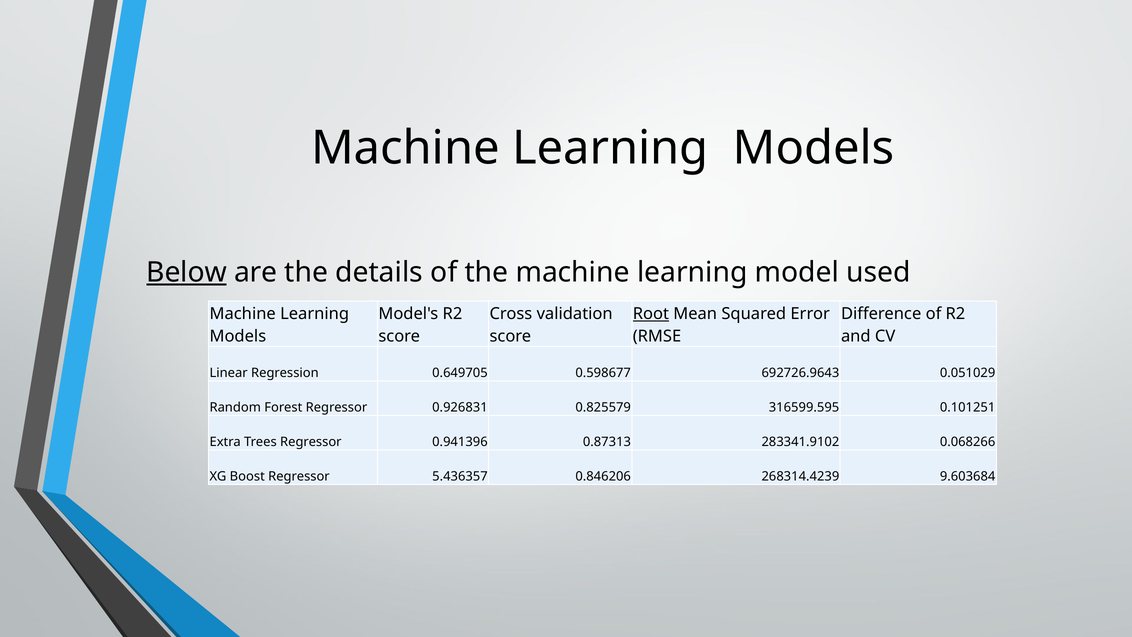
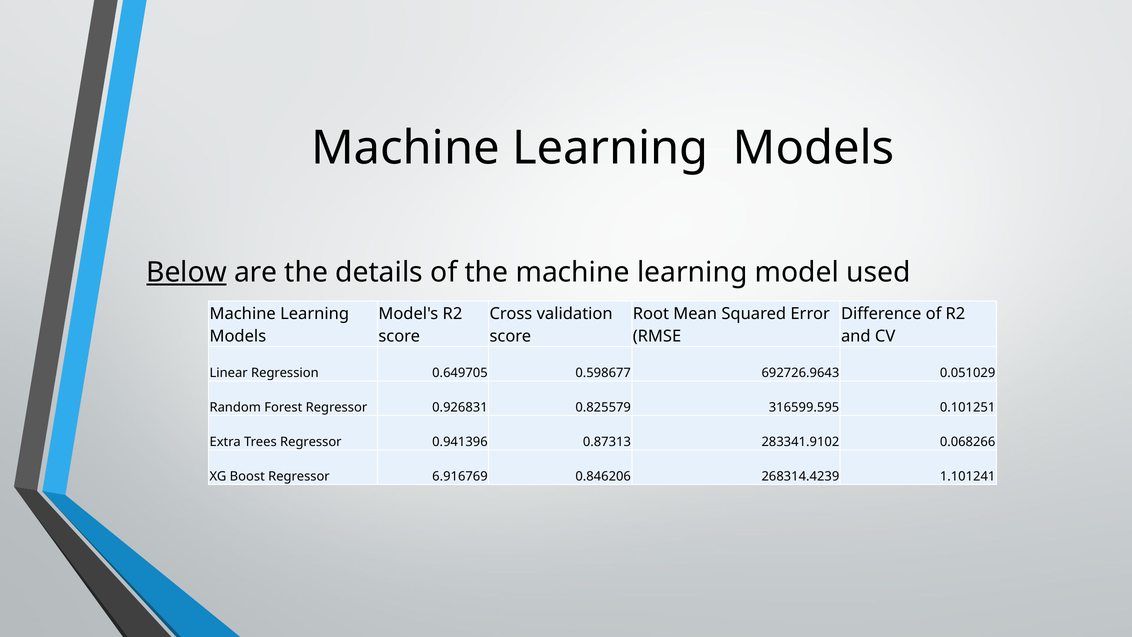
Root underline: present -> none
5.436357: 5.436357 -> 6.916769
9.603684: 9.603684 -> 1.101241
